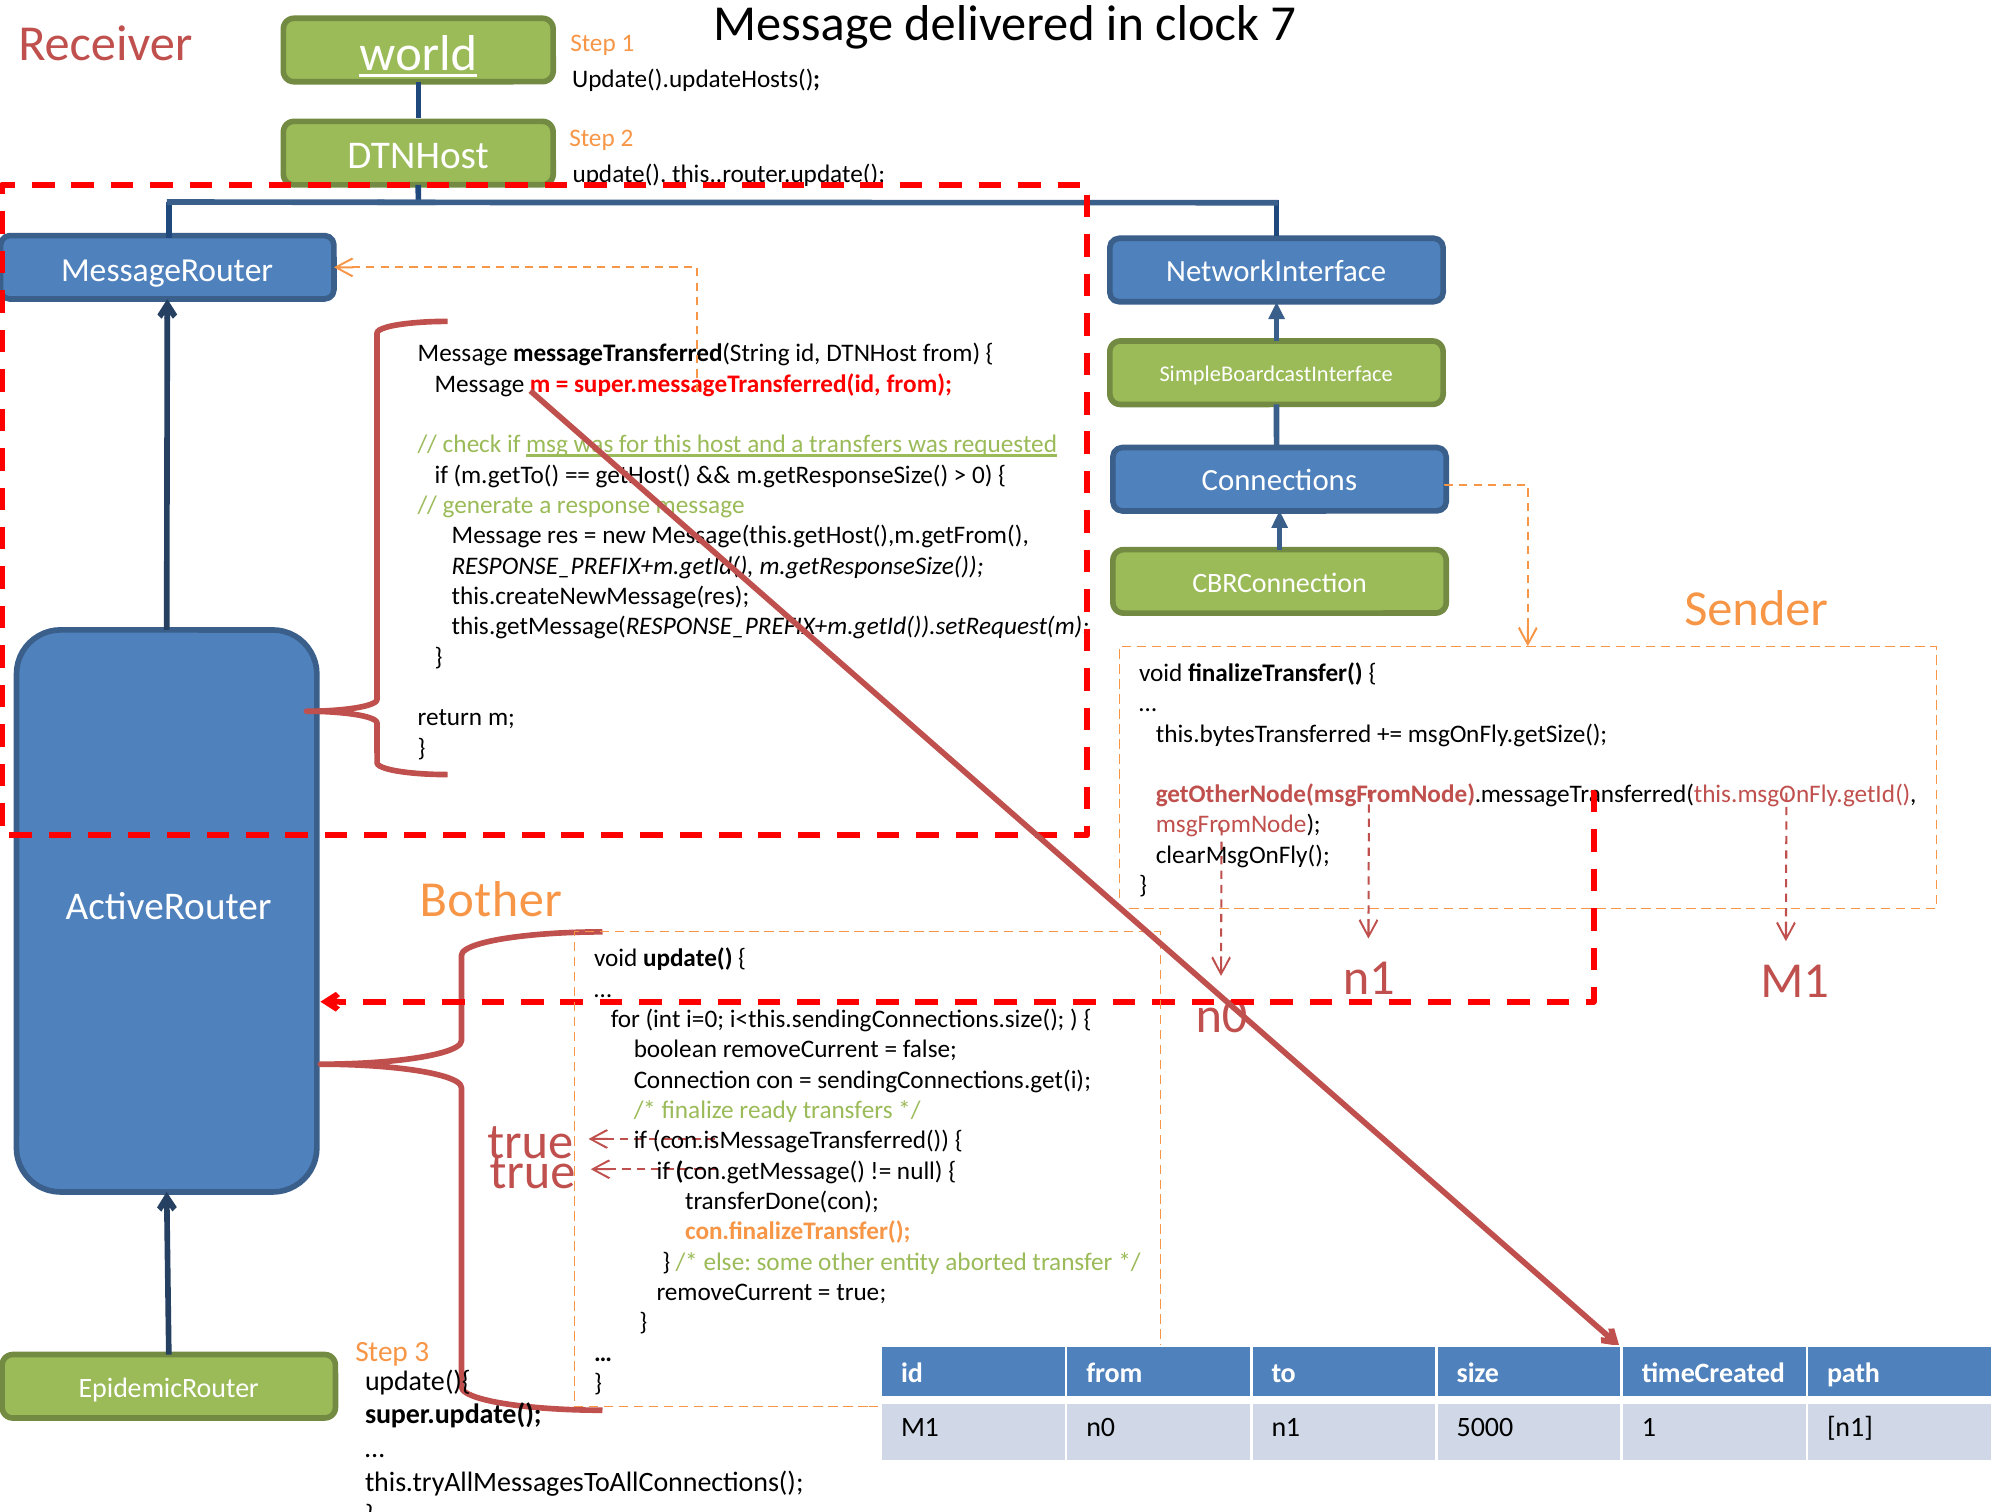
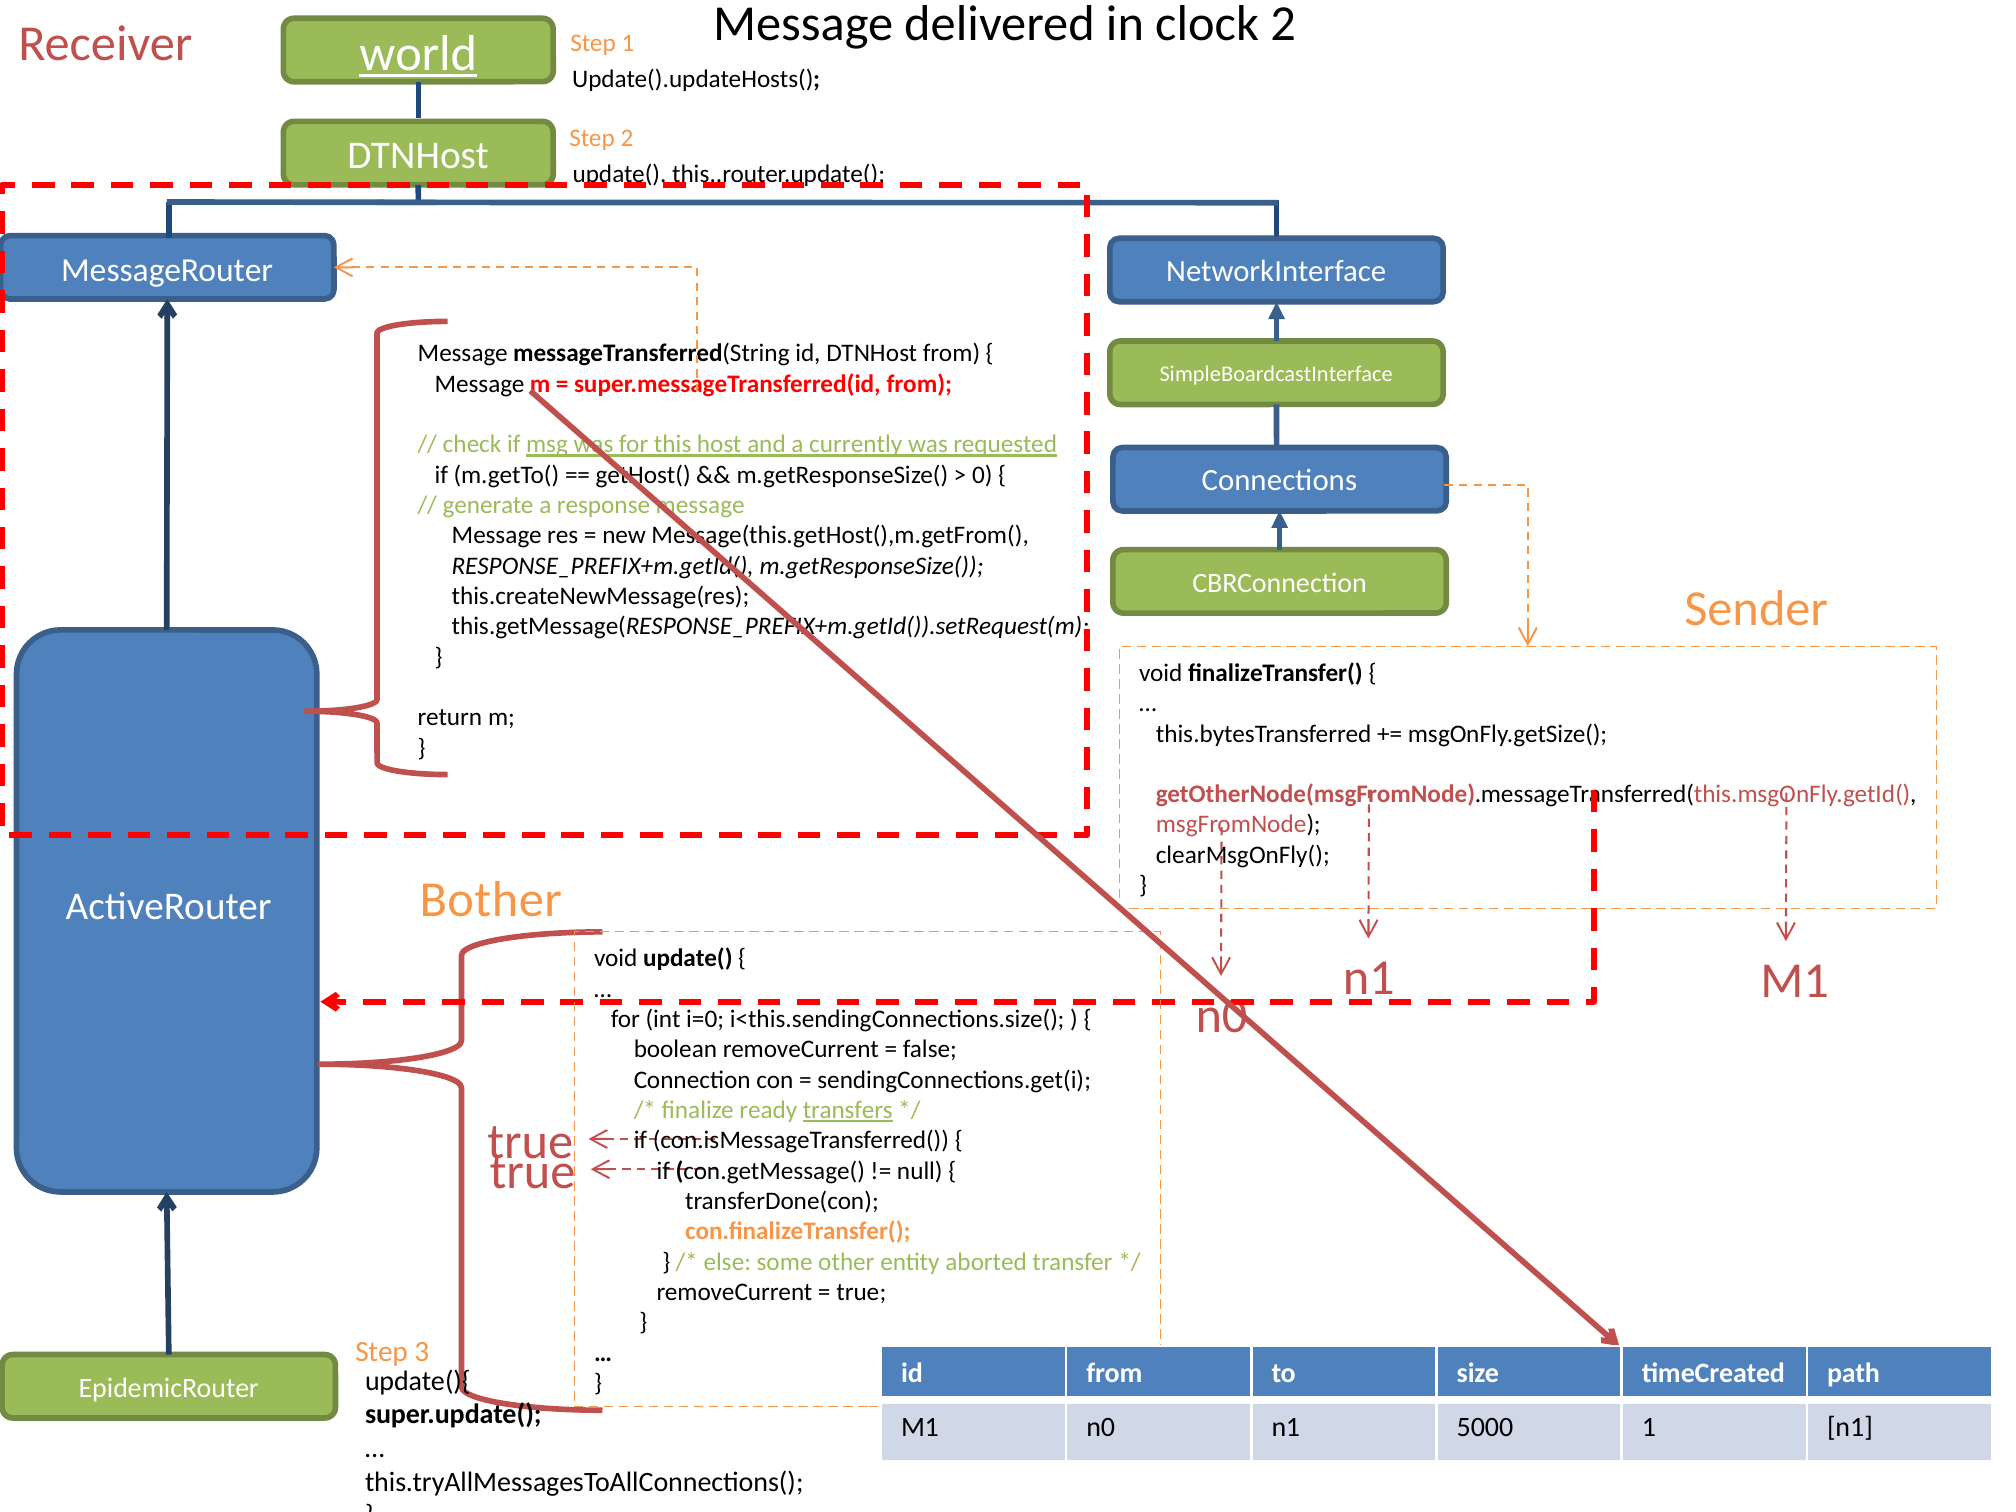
clock 7: 7 -> 2
a transfers: transfers -> currently
transfers at (848, 1110) underline: none -> present
